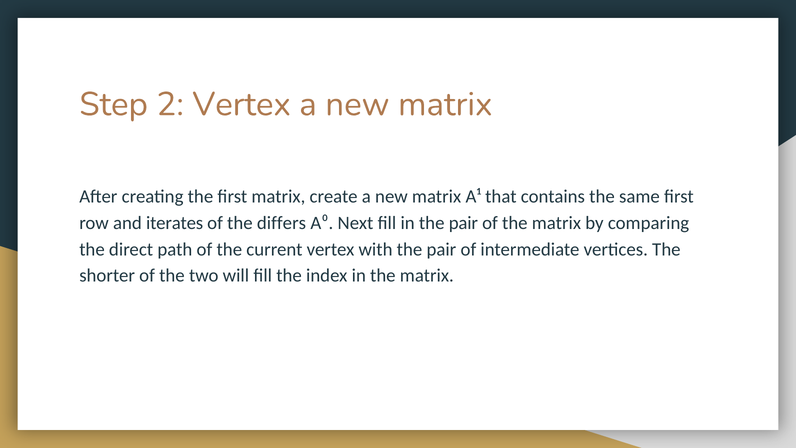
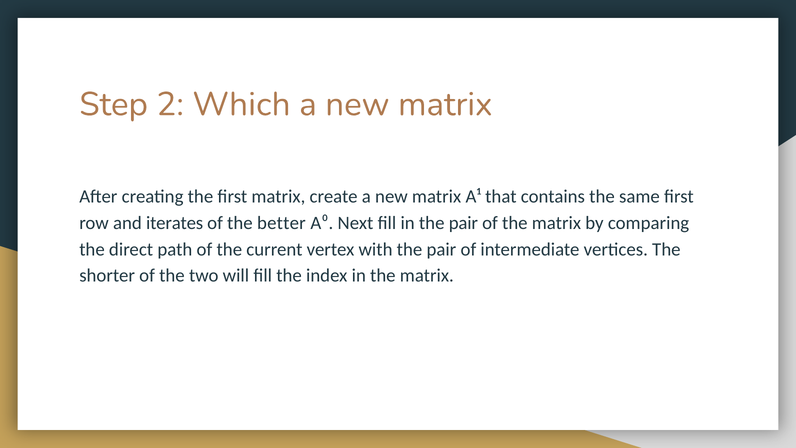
2 Vertex: Vertex -> Which
differs: differs -> better
